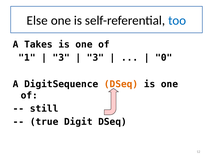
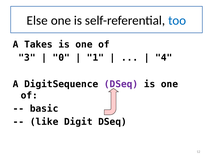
1: 1 -> 3
3 at (61, 58): 3 -> 0
3 at (95, 58): 3 -> 1
0: 0 -> 4
DSeq at (121, 84) colour: orange -> purple
still: still -> basic
true: true -> like
